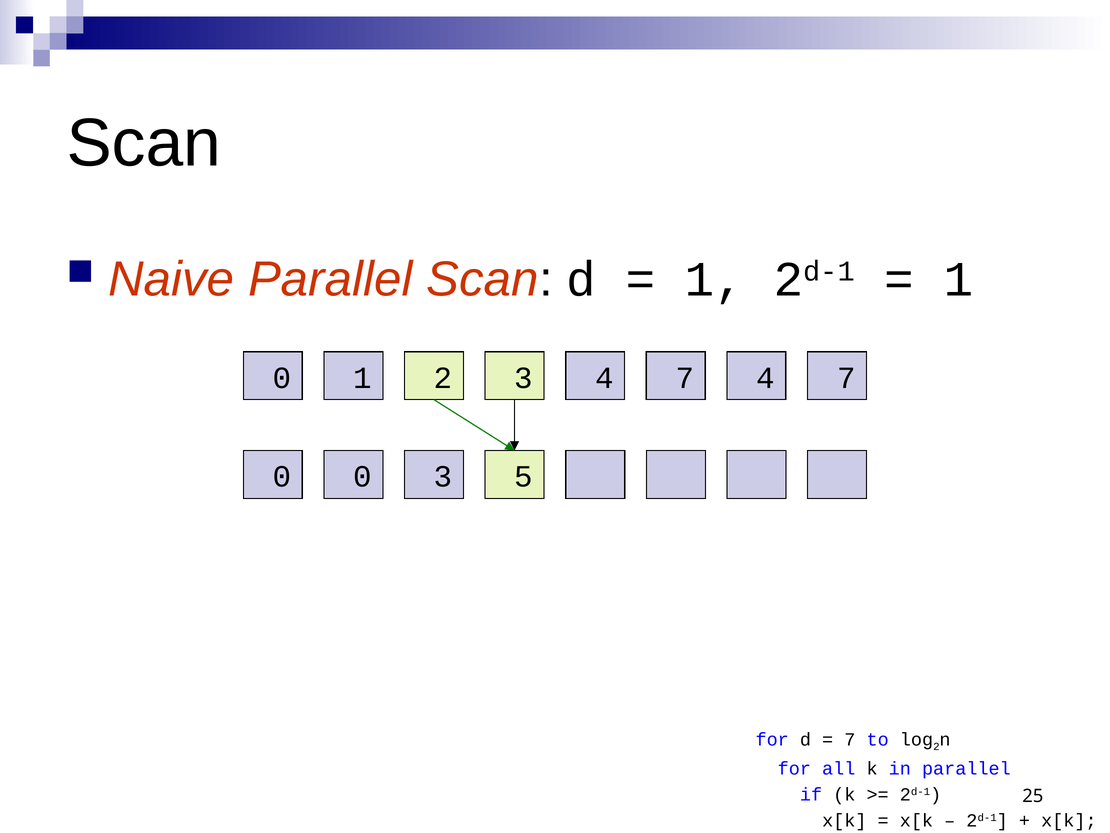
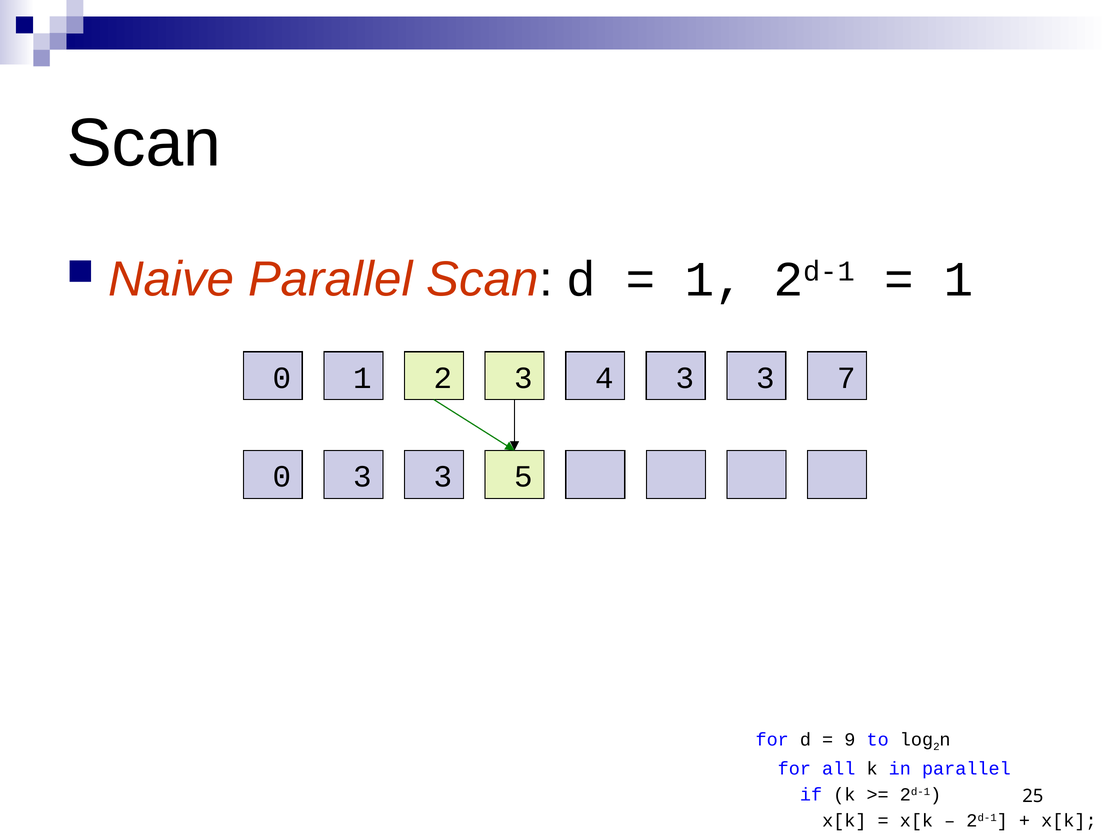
1 7: 7 -> 3
4 4: 4 -> 3
0 0: 0 -> 3
7 at (850, 739): 7 -> 9
